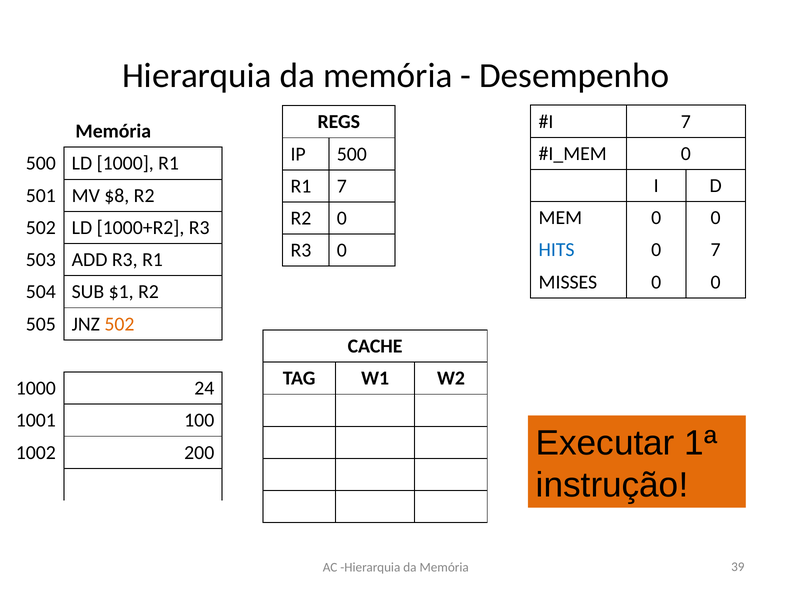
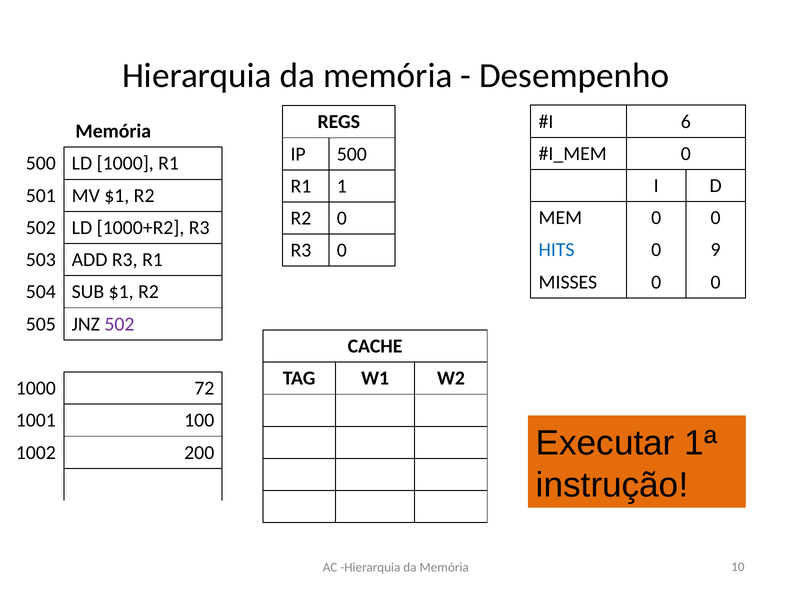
7 at (686, 121): 7 -> 6
R1 7: 7 -> 1
MV $8: $8 -> $1
0 7: 7 -> 9
502 at (119, 324) colour: orange -> purple
24: 24 -> 72
39: 39 -> 10
